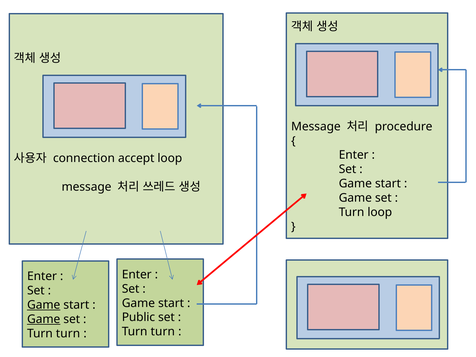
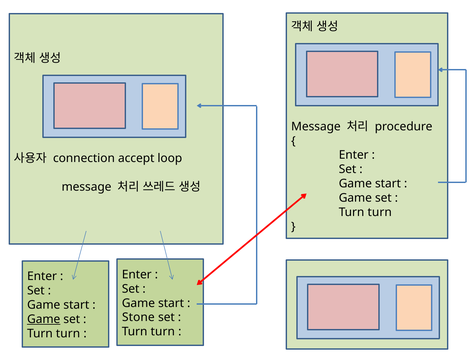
loop at (380, 212): loop -> turn
Game at (44, 305) underline: present -> none
Public: Public -> Stone
